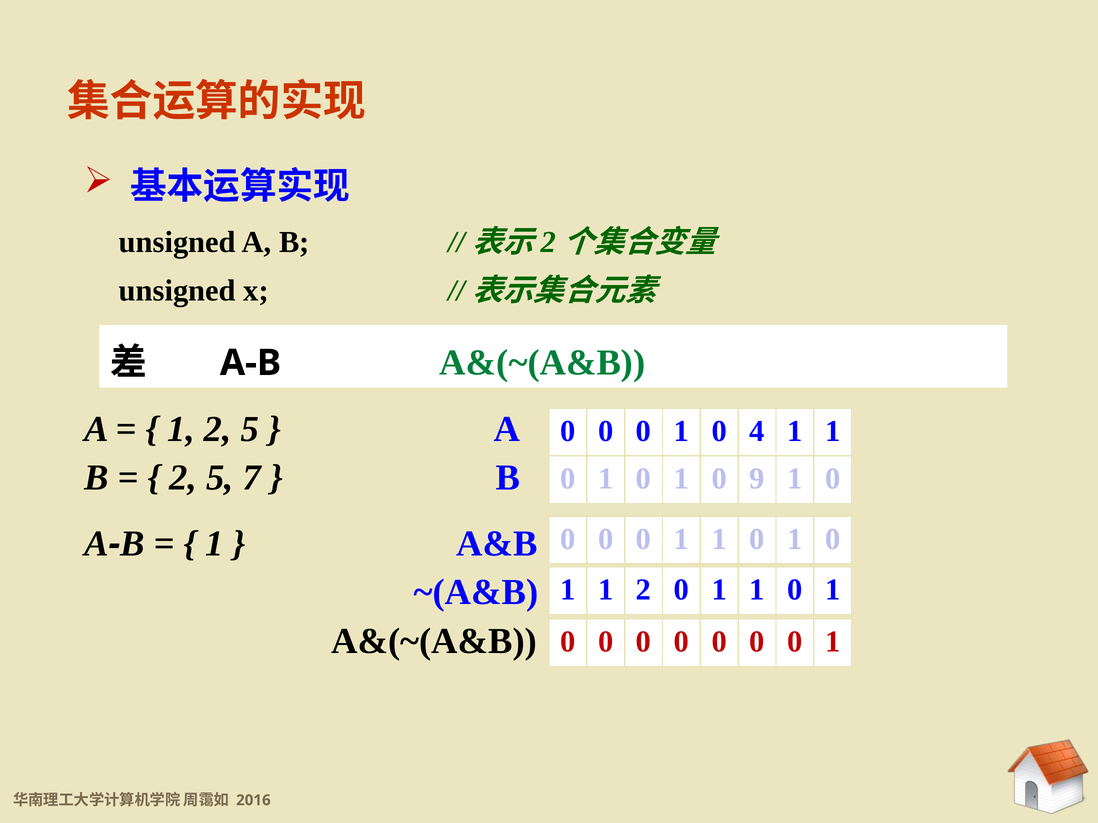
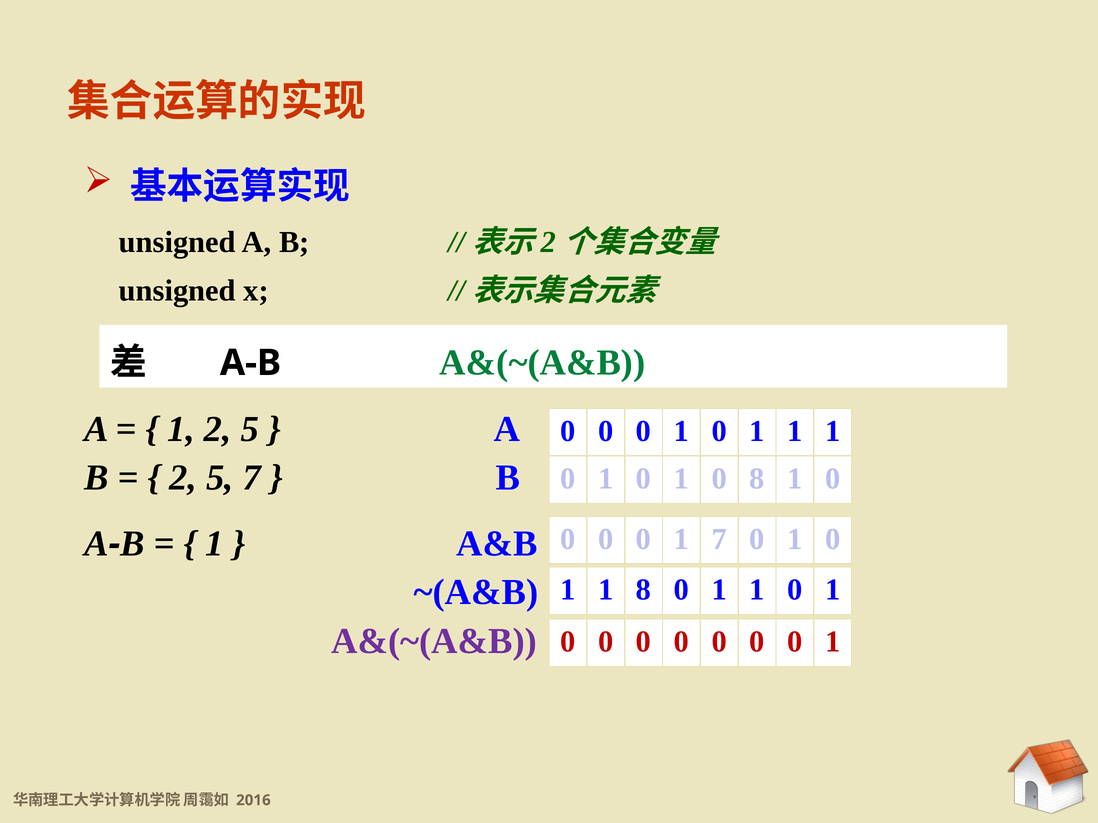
4 at (757, 431): 4 -> 1
0 9: 9 -> 8
0 0 1 1: 1 -> 7
1 1 2: 2 -> 8
A&(~(A&B at (434, 641) colour: black -> purple
